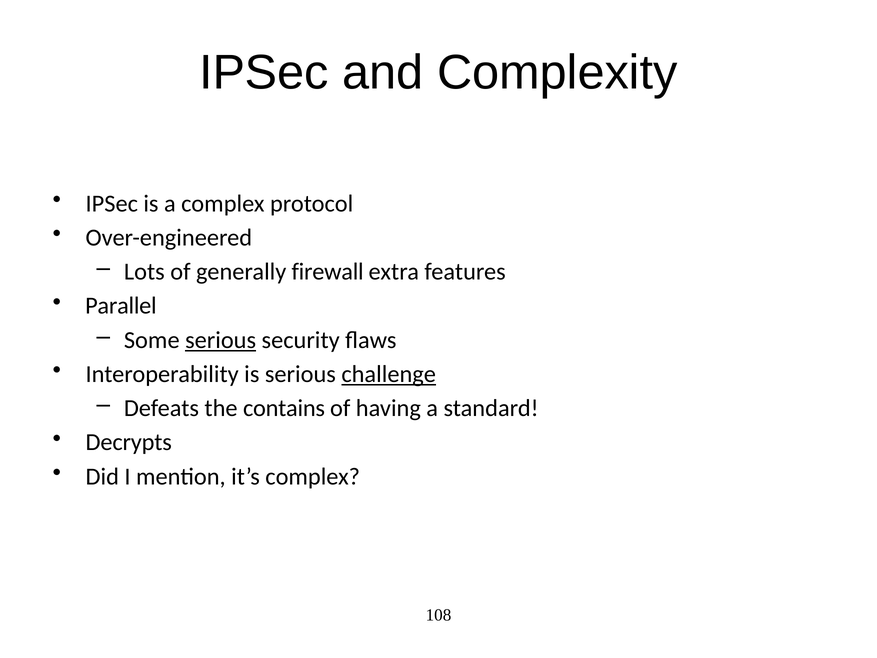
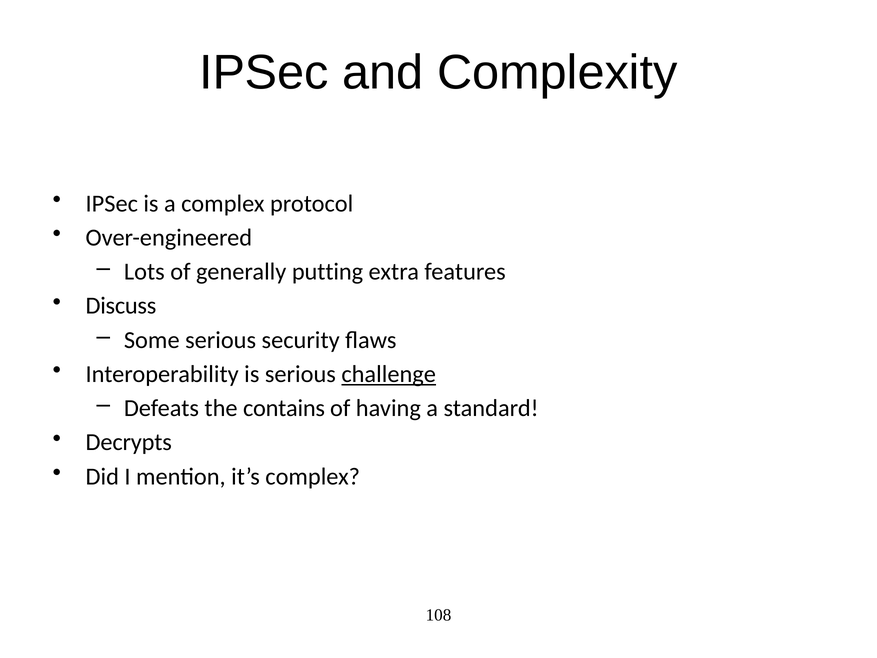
firewall: firewall -> putting
Parallel: Parallel -> Discuss
serious at (221, 340) underline: present -> none
